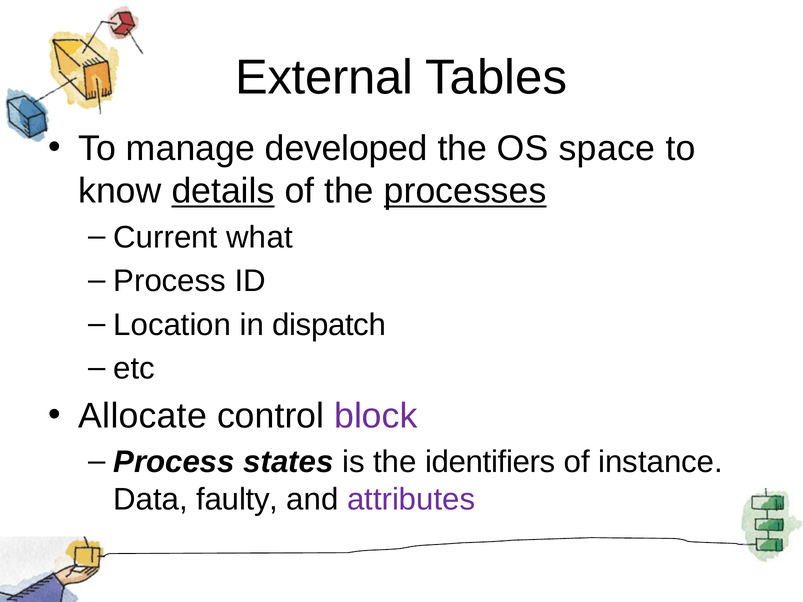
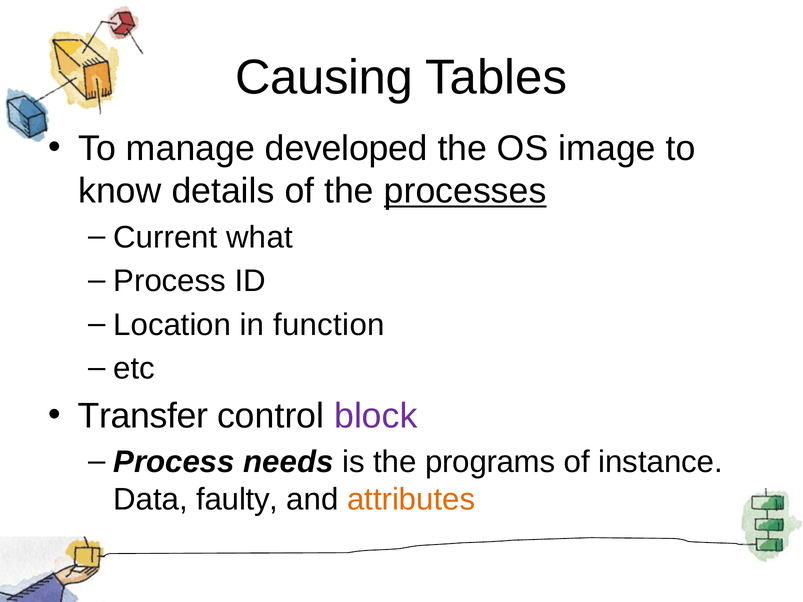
External: External -> Causing
space: space -> image
details underline: present -> none
dispatch: dispatch -> function
Allocate: Allocate -> Transfer
states: states -> needs
identifiers: identifiers -> programs
attributes colour: purple -> orange
